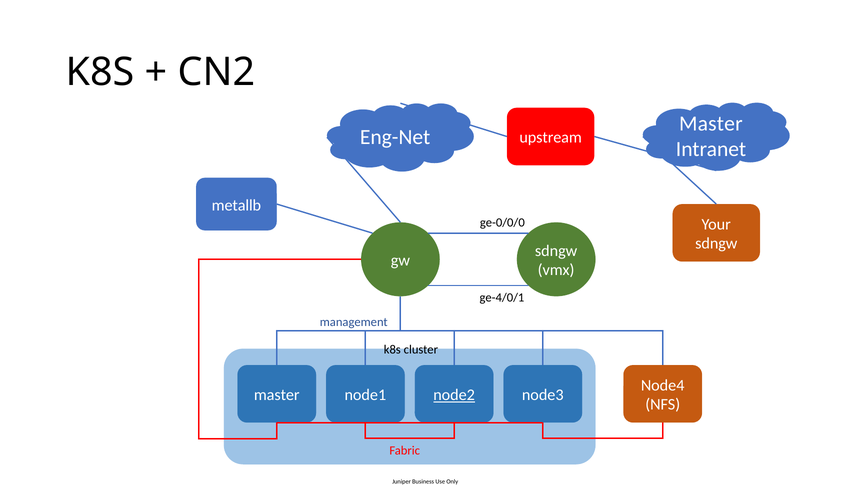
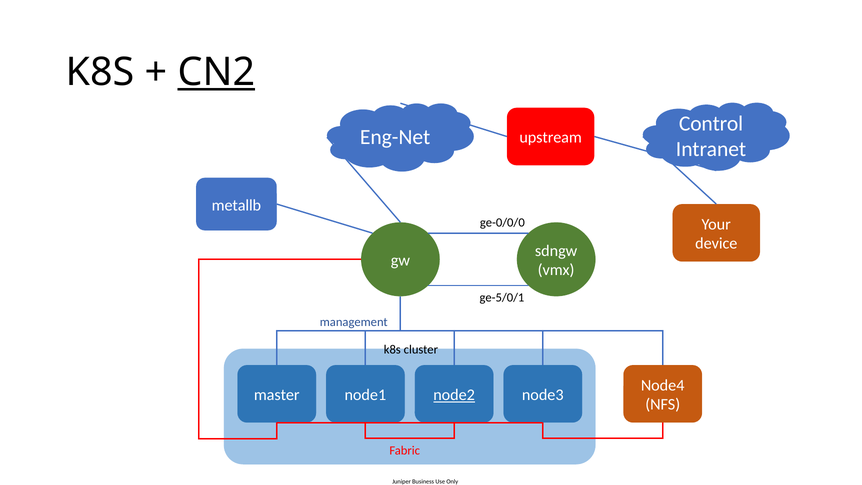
CN2 underline: none -> present
Master at (711, 123): Master -> Control
sdngw at (716, 244): sdngw -> device
ge-4/0/1: ge-4/0/1 -> ge-5/0/1
